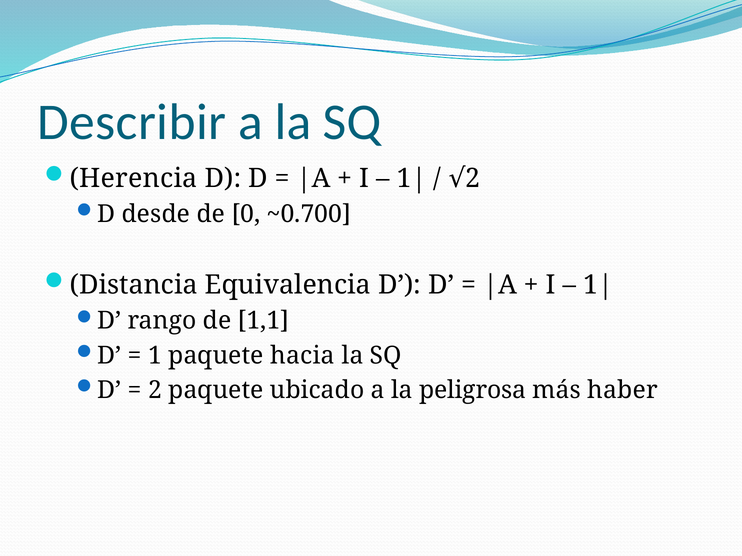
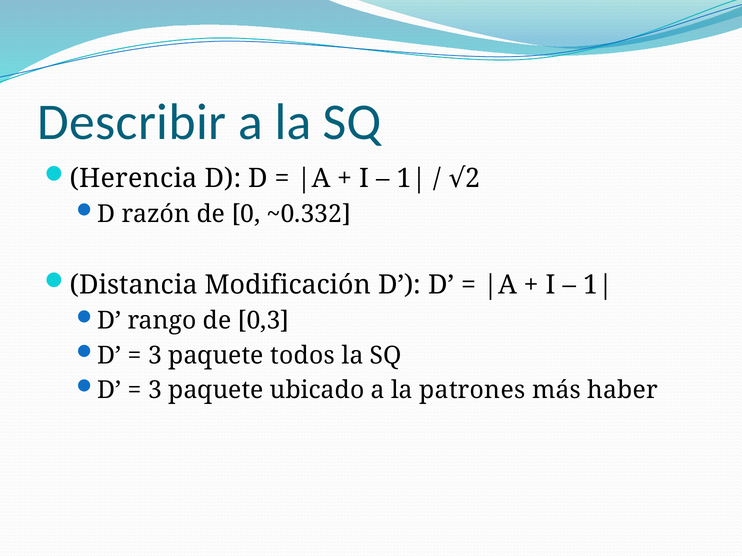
desde: desde -> razón
~0.700: ~0.700 -> ~0.332
Equivalencia: Equivalencia -> Modificación
1,1: 1,1 -> 0,3
1 at (155, 356): 1 -> 3
hacia: hacia -> todos
2 at (155, 390): 2 -> 3
peligrosa: peligrosa -> patrones
